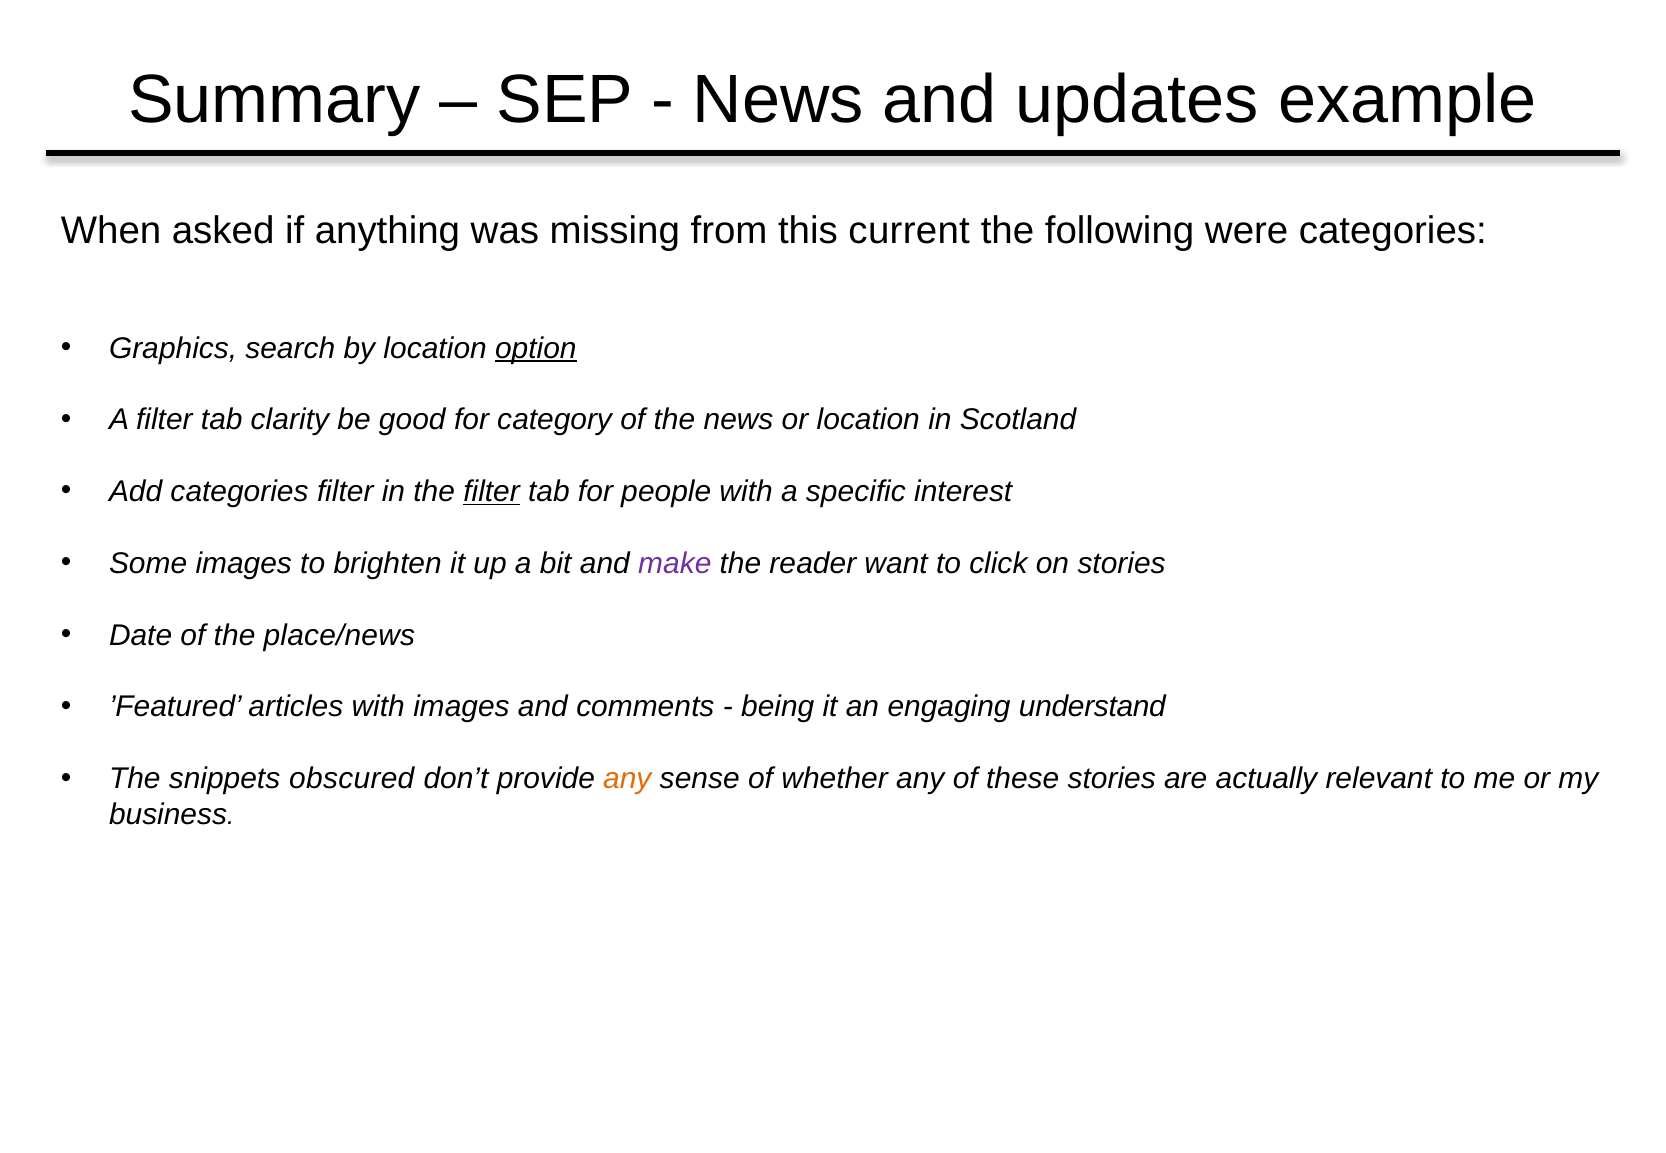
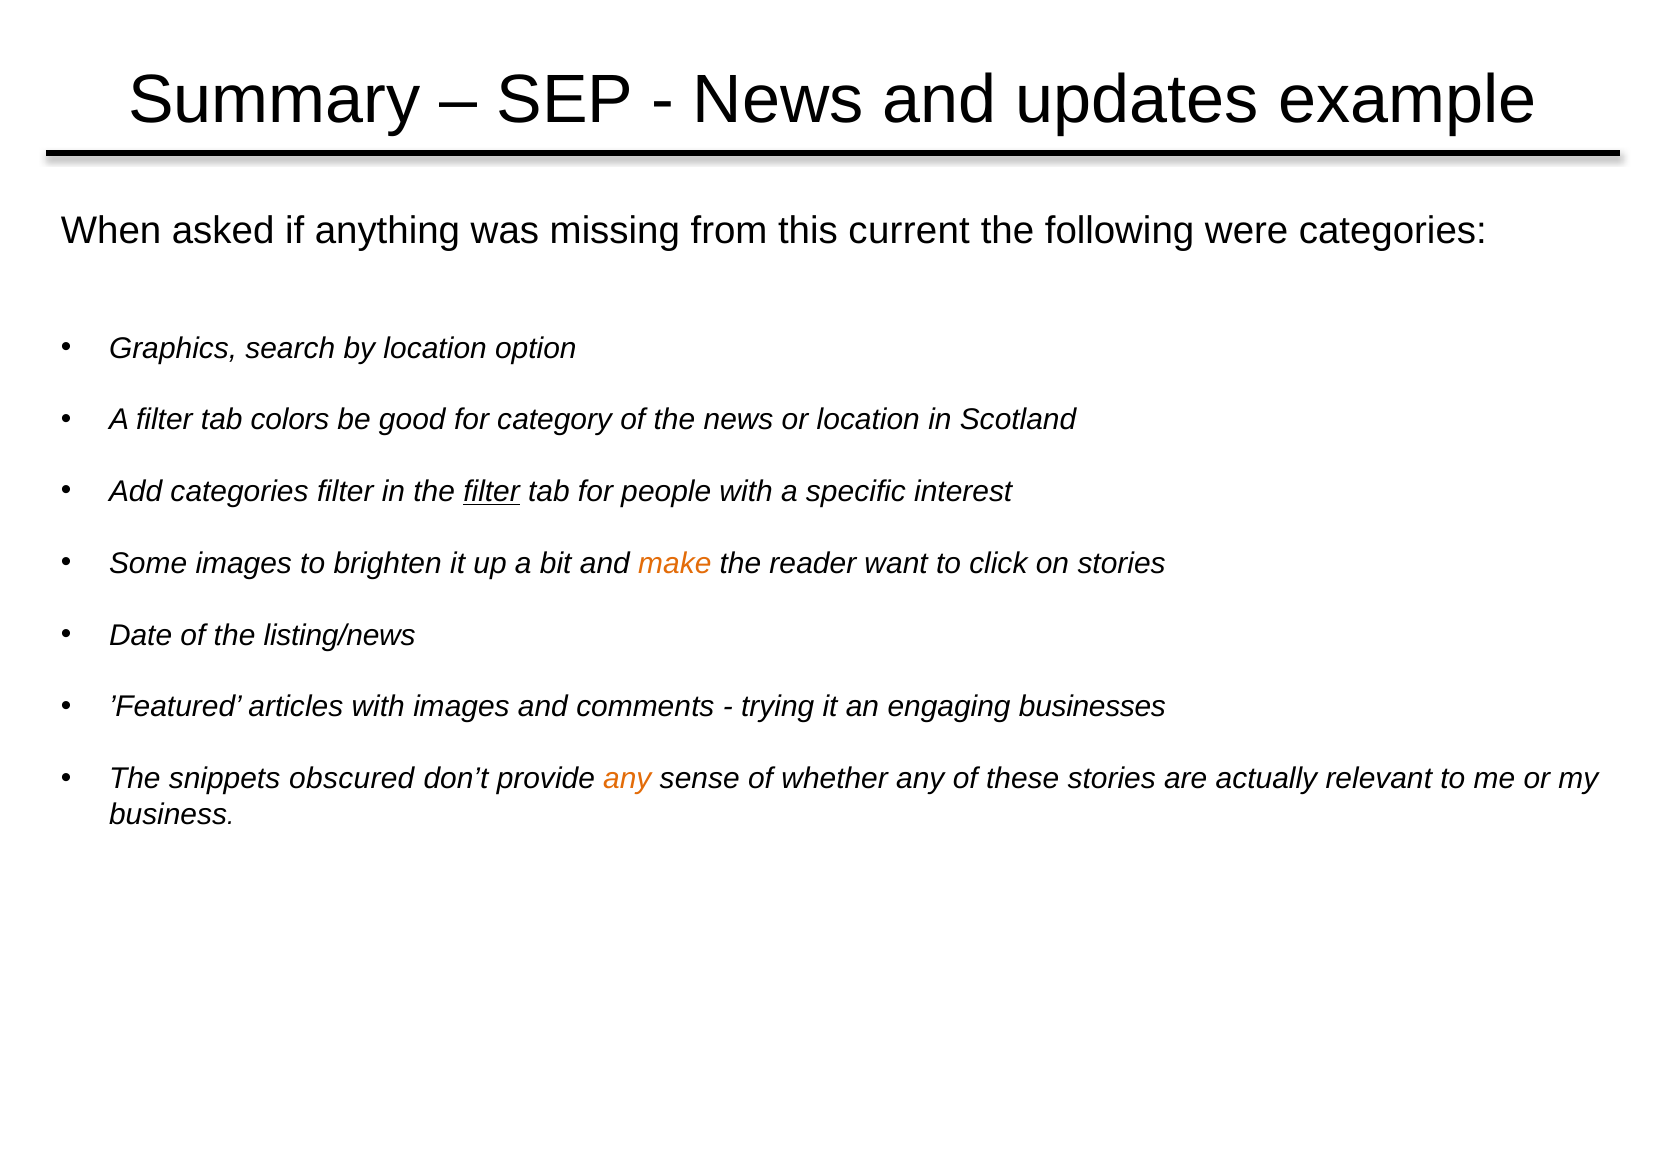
option underline: present -> none
clarity: clarity -> colors
make colour: purple -> orange
place/news: place/news -> listing/news
being: being -> trying
understand: understand -> businesses
